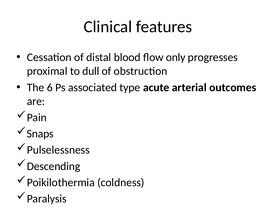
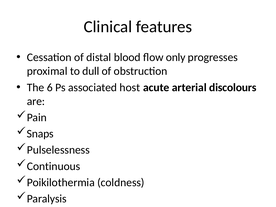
type: type -> host
outcomes: outcomes -> discolours
Descending: Descending -> Continuous
